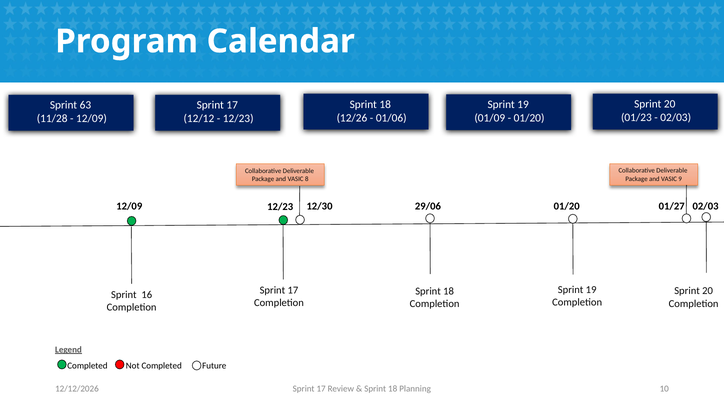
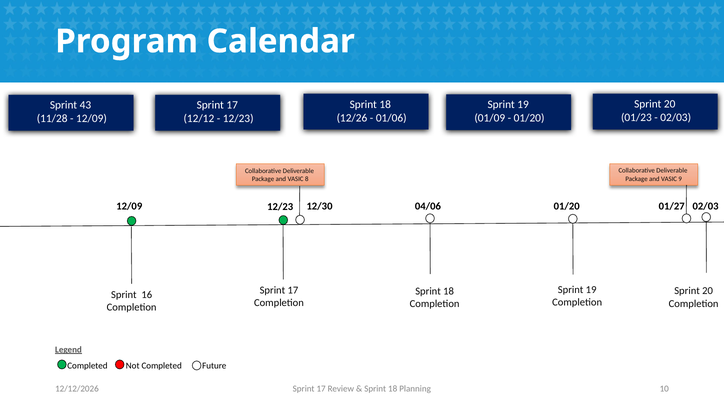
63: 63 -> 43
29/06: 29/06 -> 04/06
